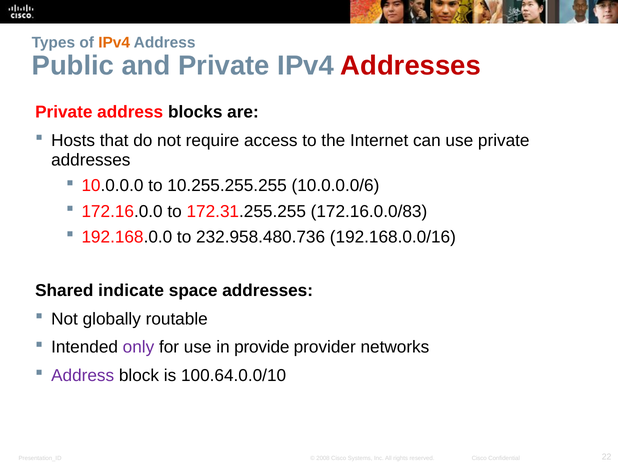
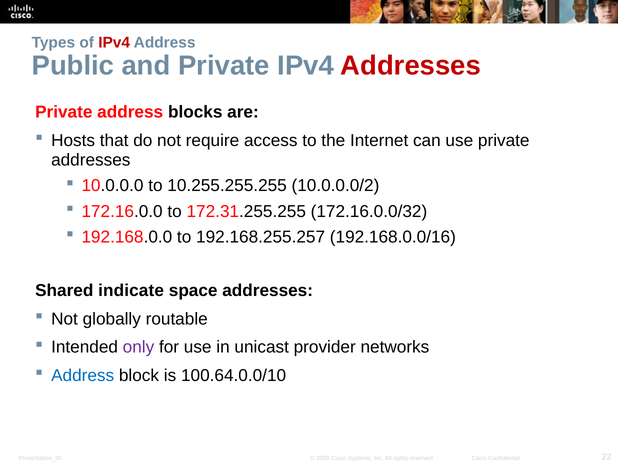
IPv4 at (114, 42) colour: orange -> red
10.0.0.0/6: 10.0.0.0/6 -> 10.0.0.0/2
172.16.0.0/83: 172.16.0.0/83 -> 172.16.0.0/32
232.958.480.736: 232.958.480.736 -> 192.168.255.257
provide: provide -> unicast
Address at (83, 375) colour: purple -> blue
